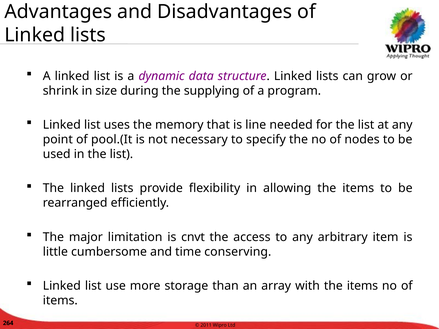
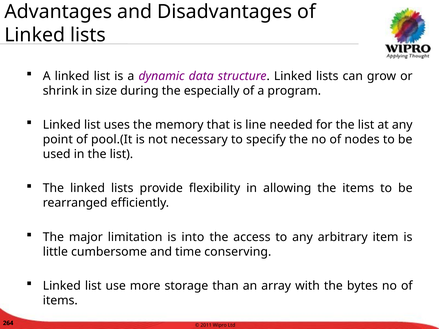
supplying: supplying -> especially
cnvt: cnvt -> into
with the items: items -> bytes
